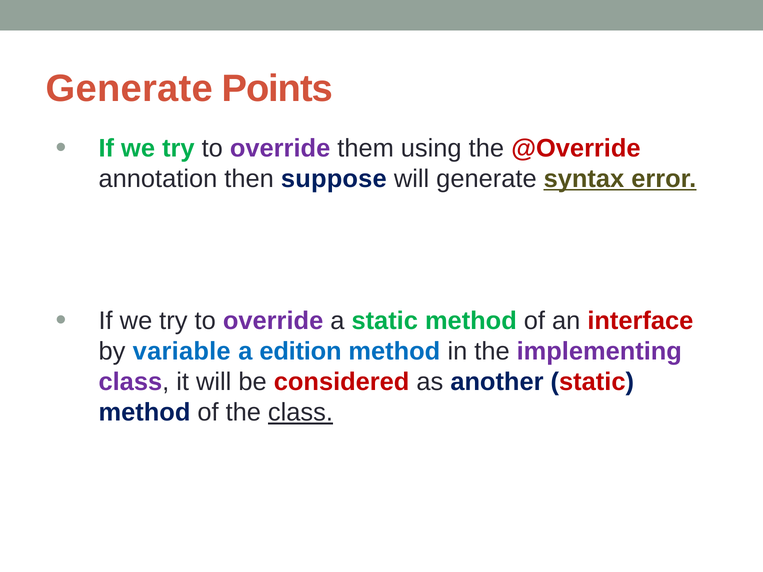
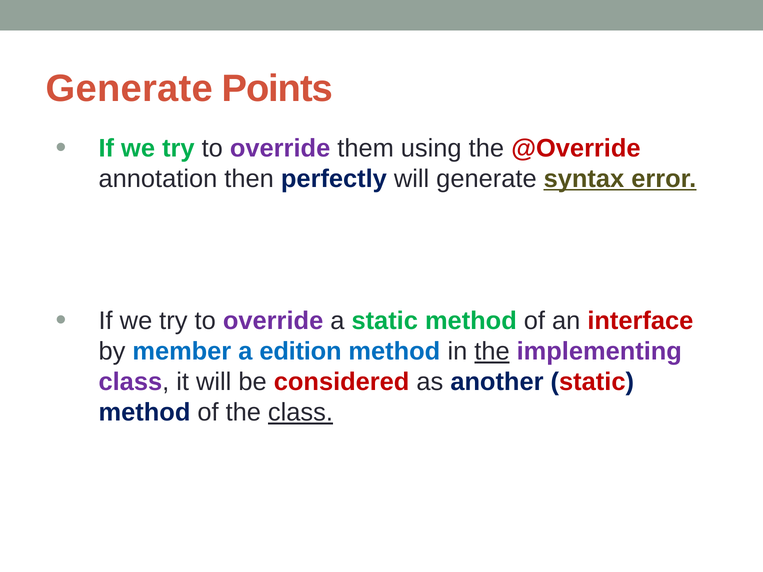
suppose: suppose -> perfectly
variable: variable -> member
the at (492, 352) underline: none -> present
